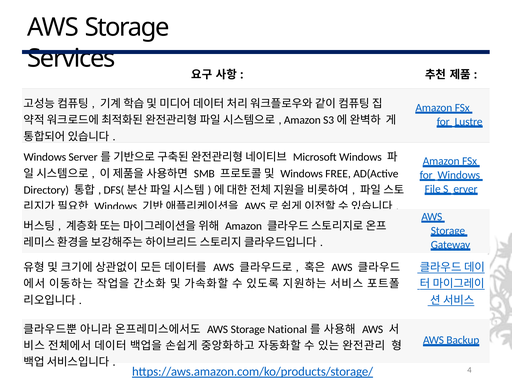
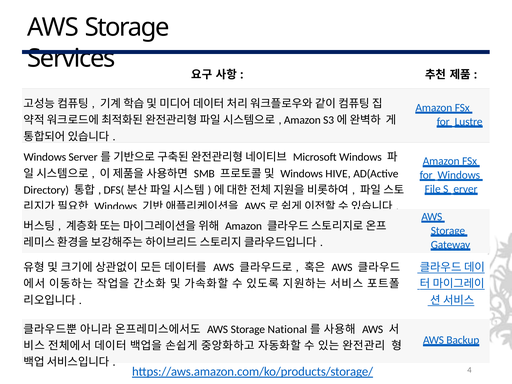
FREE: FREE -> HIVE
